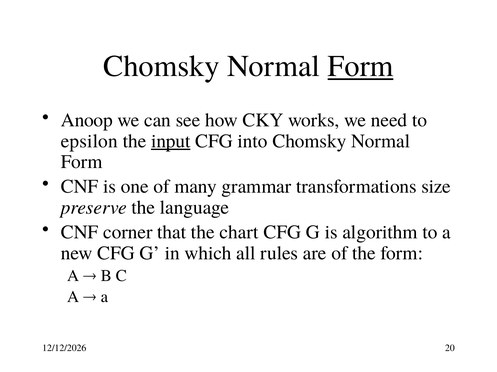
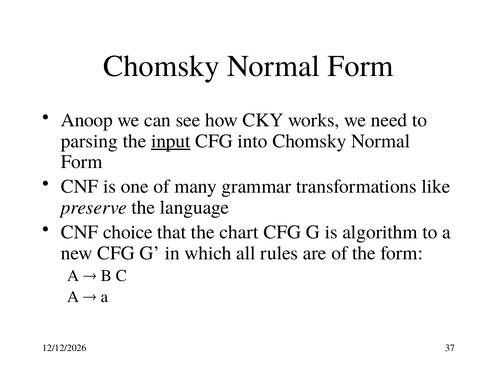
Form at (361, 66) underline: present -> none
epsilon: epsilon -> parsing
size: size -> like
corner: corner -> choice
20: 20 -> 37
